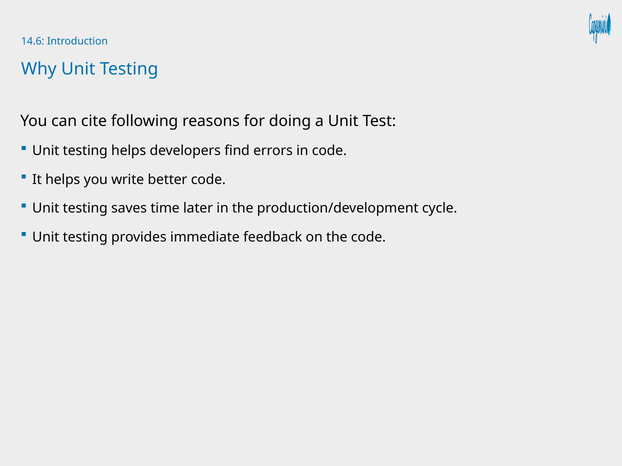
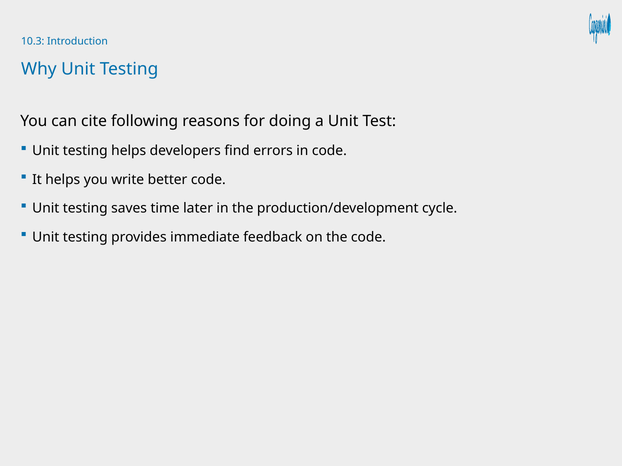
14.6: 14.6 -> 10.3
